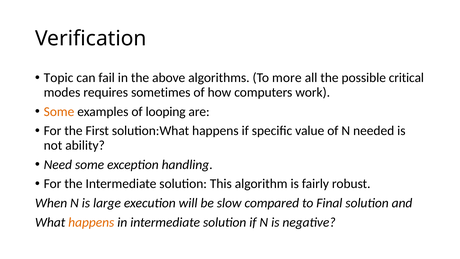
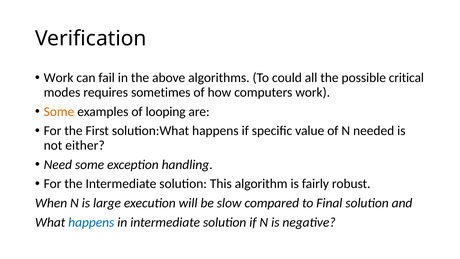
Topic at (59, 78): Topic -> Work
more: more -> could
ability: ability -> either
happens at (91, 222) colour: orange -> blue
